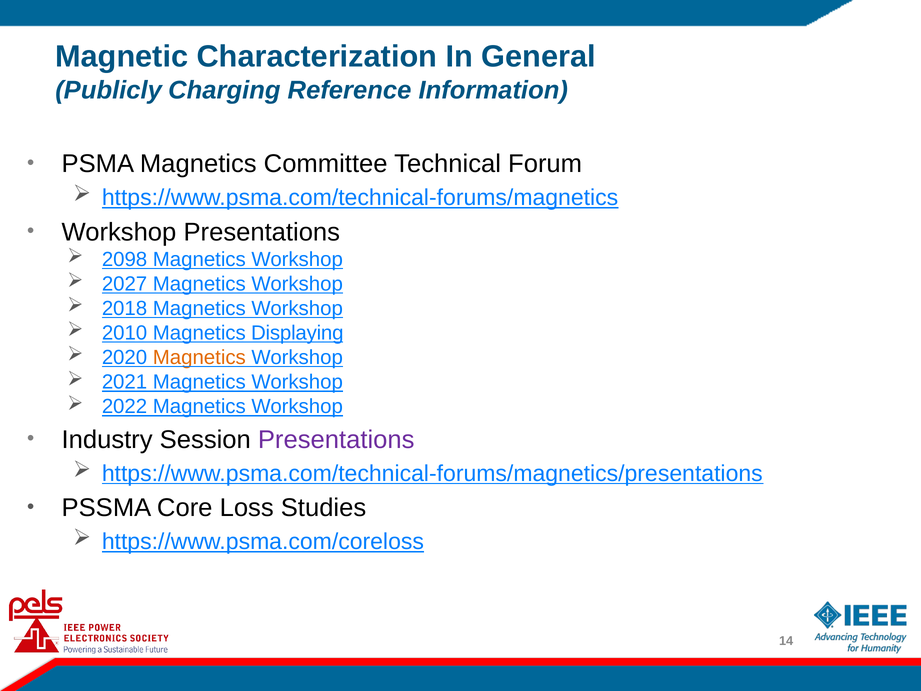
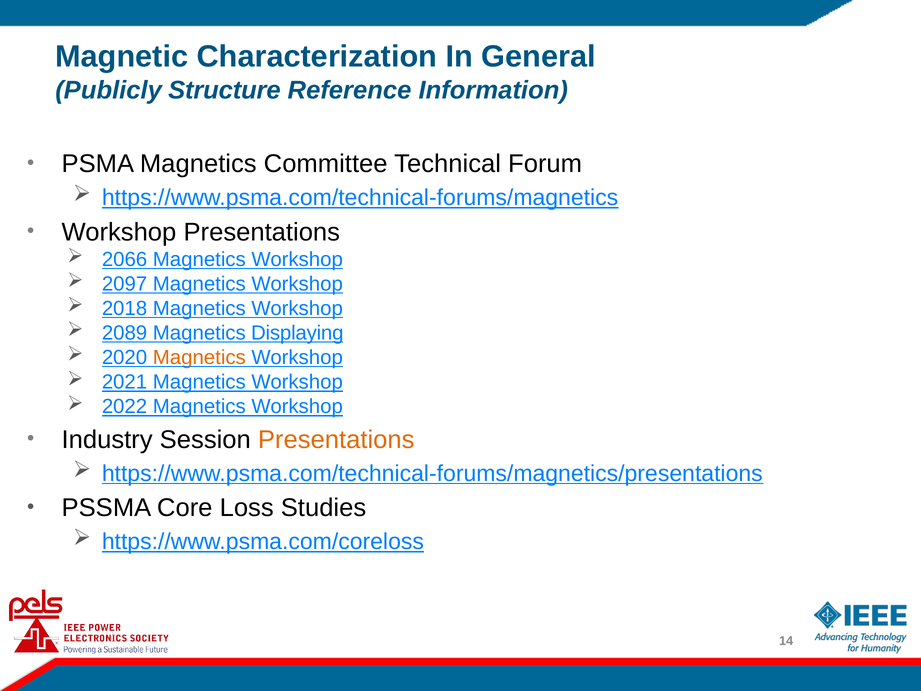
Charging: Charging -> Structure
2098: 2098 -> 2066
2027: 2027 -> 2097
2010: 2010 -> 2089
Presentations at (336, 440) colour: purple -> orange
